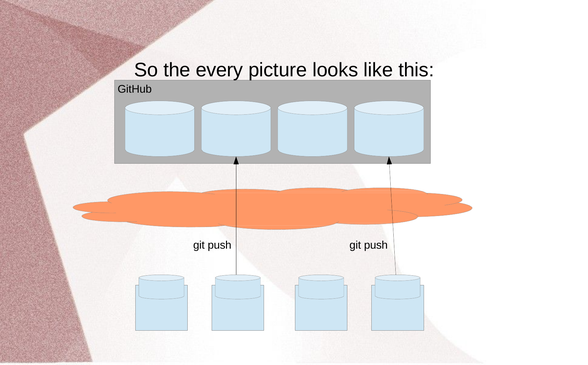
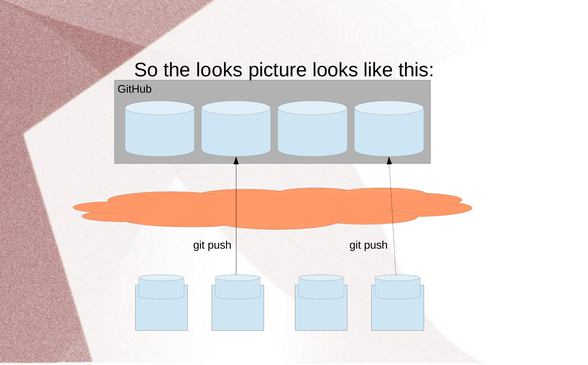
the every: every -> looks
